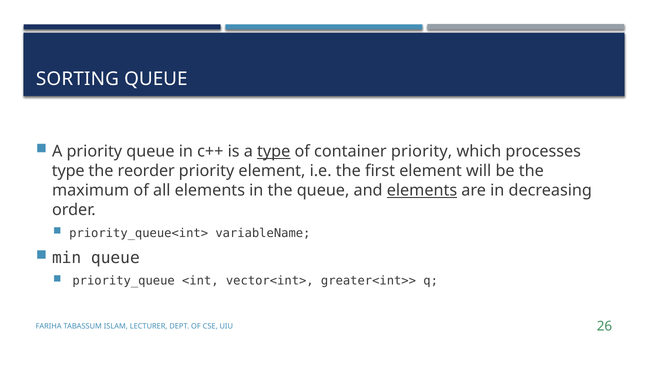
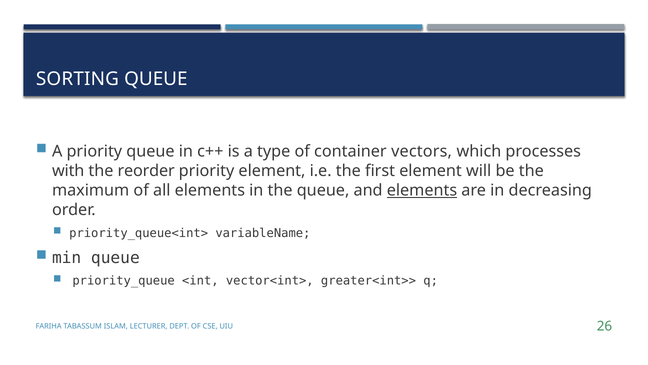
type at (274, 151) underline: present -> none
container priority: priority -> vectors
type at (68, 171): type -> with
